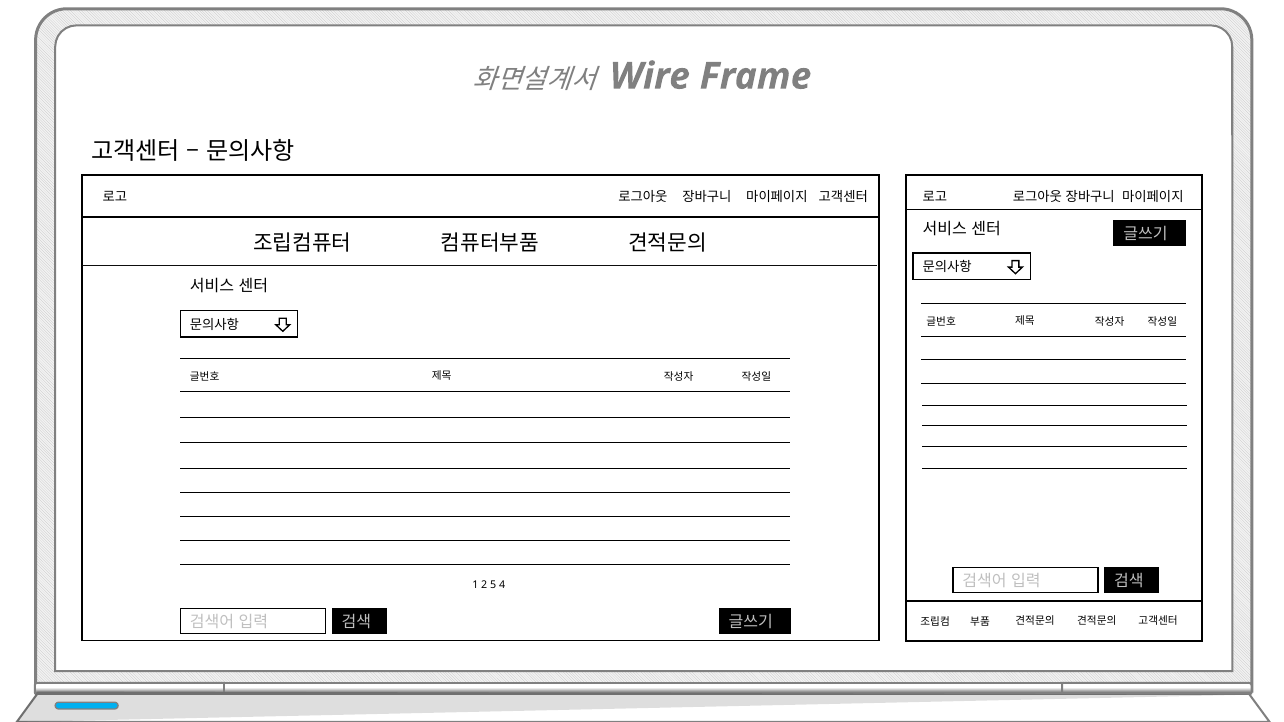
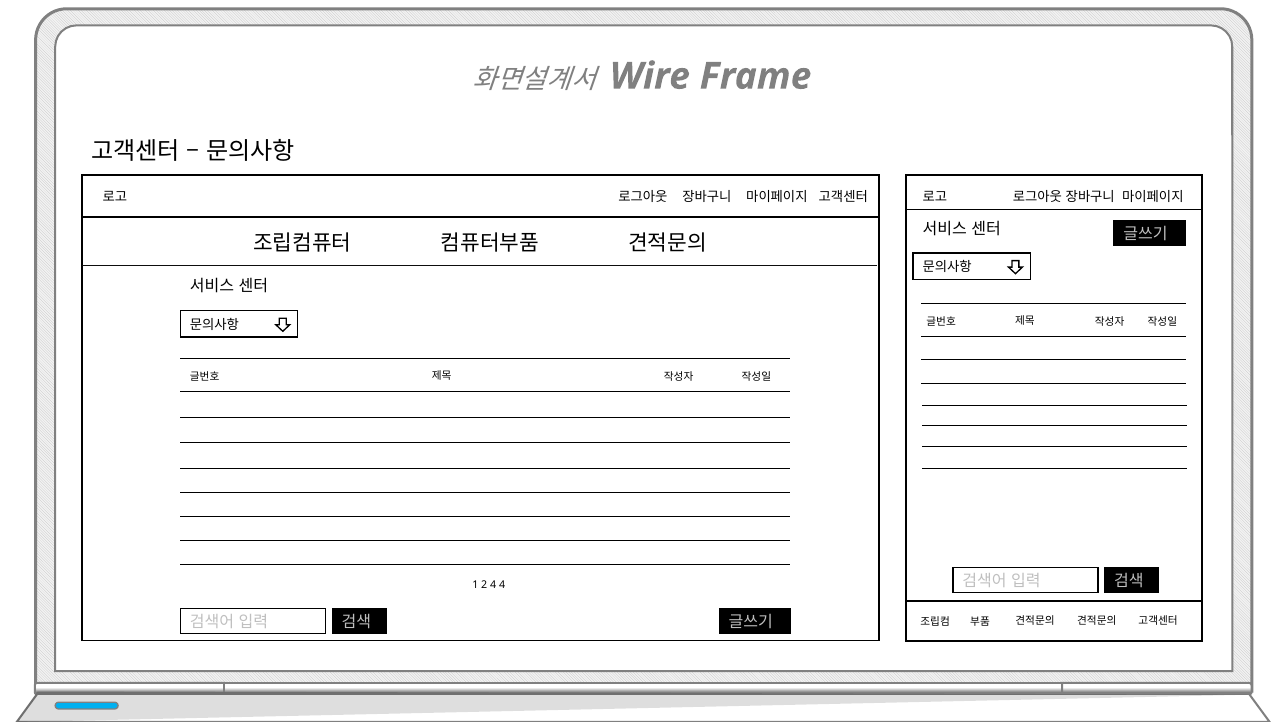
2 5: 5 -> 4
